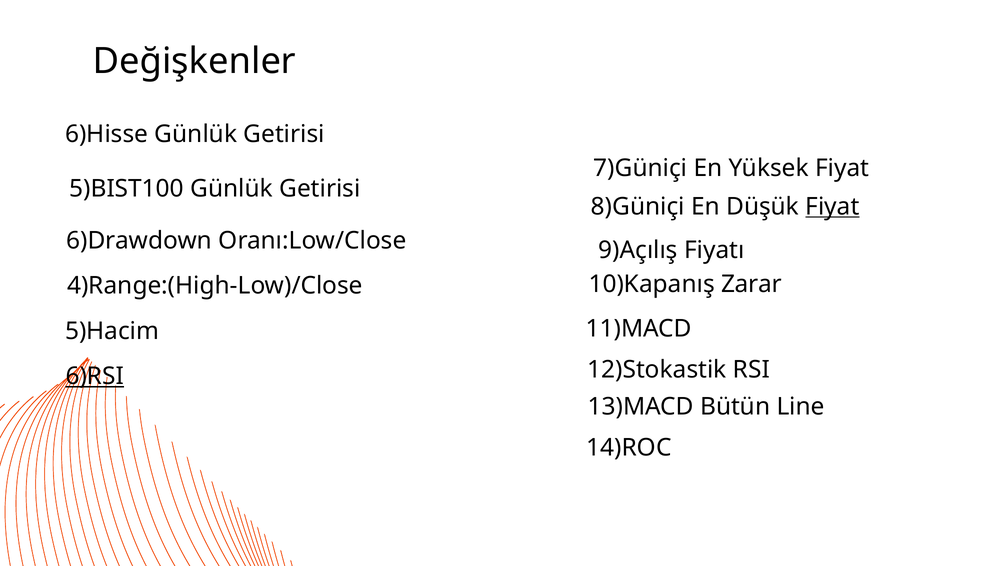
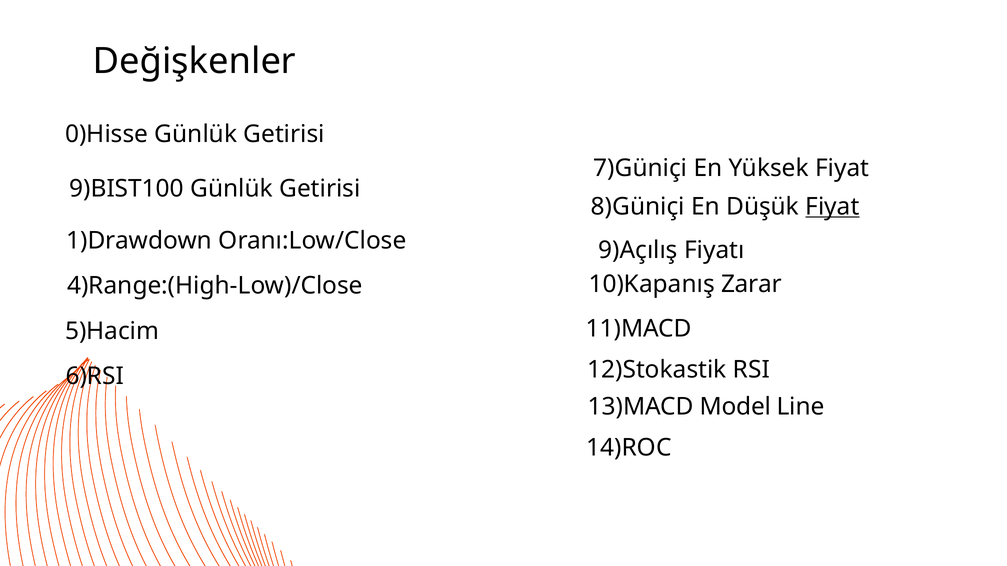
6)Hisse: 6)Hisse -> 0)Hisse
5)BIST100: 5)BIST100 -> 9)BIST100
6)Drawdown: 6)Drawdown -> 1)Drawdown
6)RSI underline: present -> none
Bütün: Bütün -> Model
